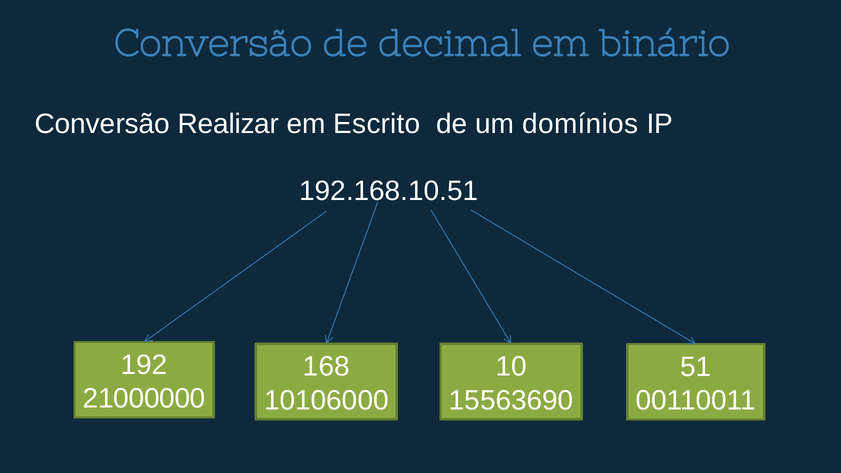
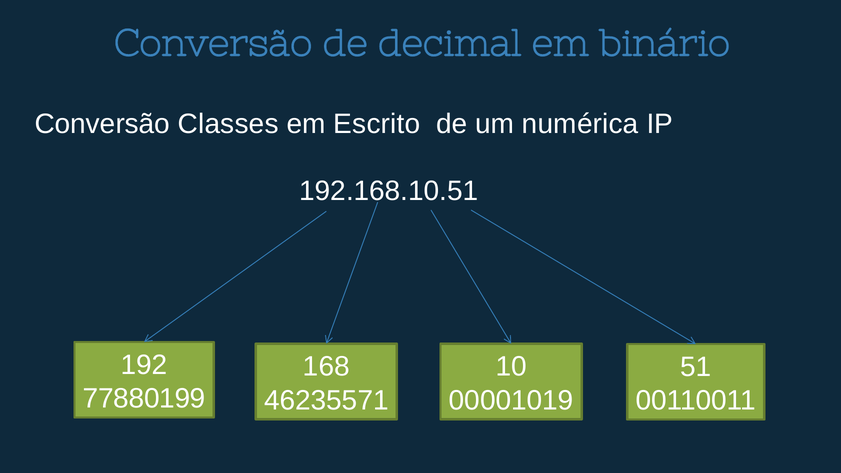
Realizar: Realizar -> Classes
domínios: domínios -> numérica
21000000: 21000000 -> 77880199
10106000: 10106000 -> 46235571
15563690: 15563690 -> 00001019
